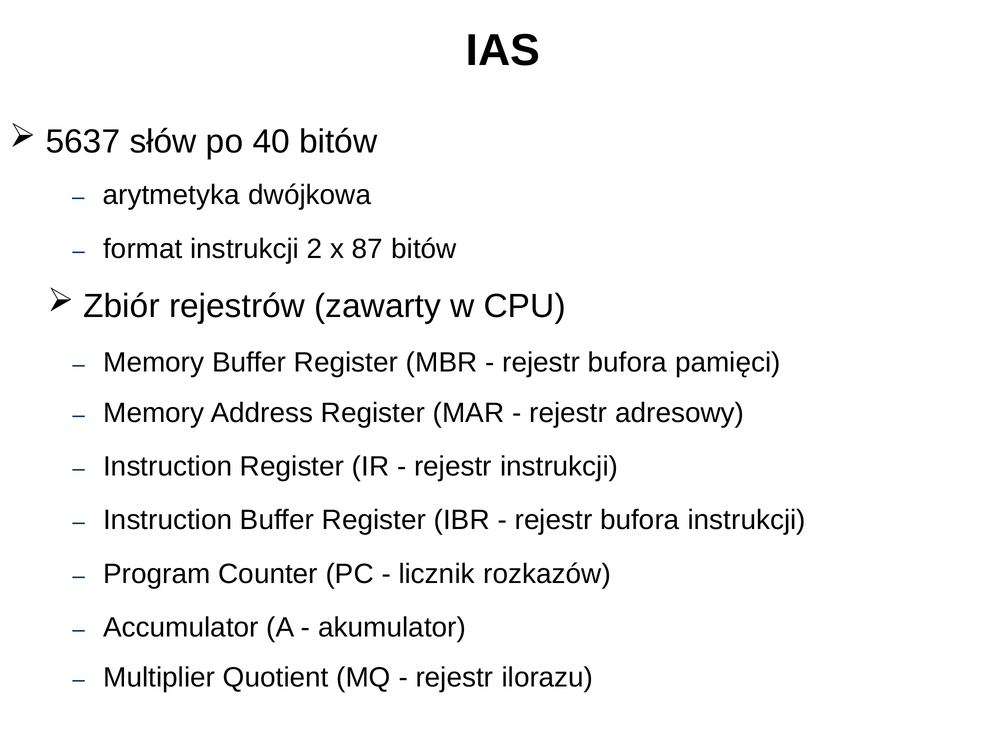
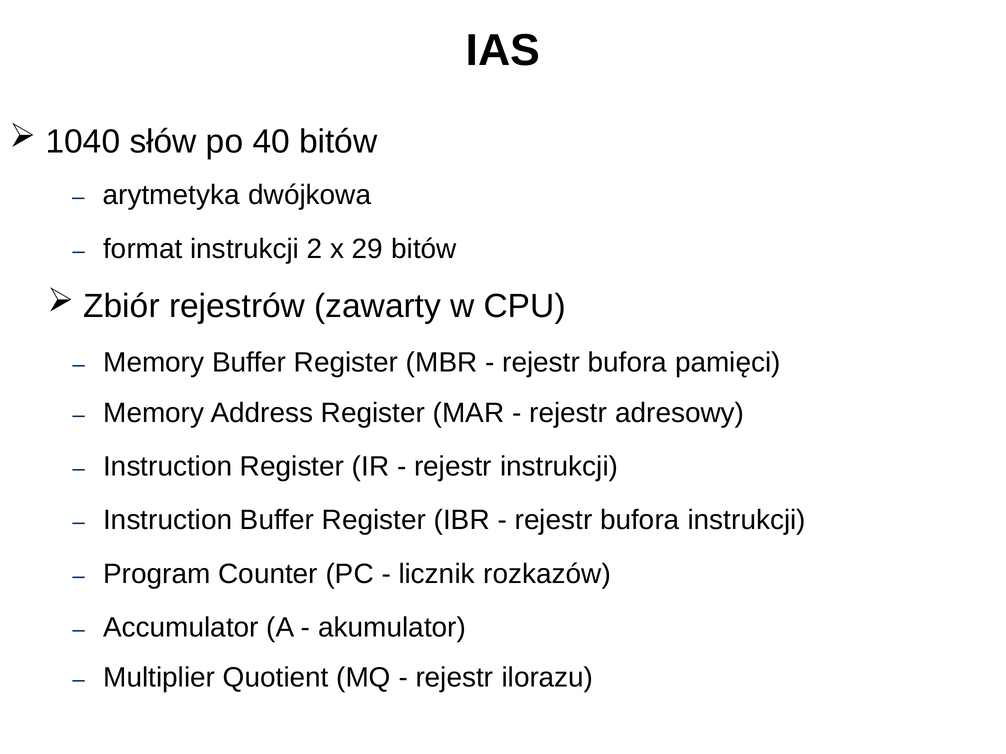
5637: 5637 -> 1040
87: 87 -> 29
